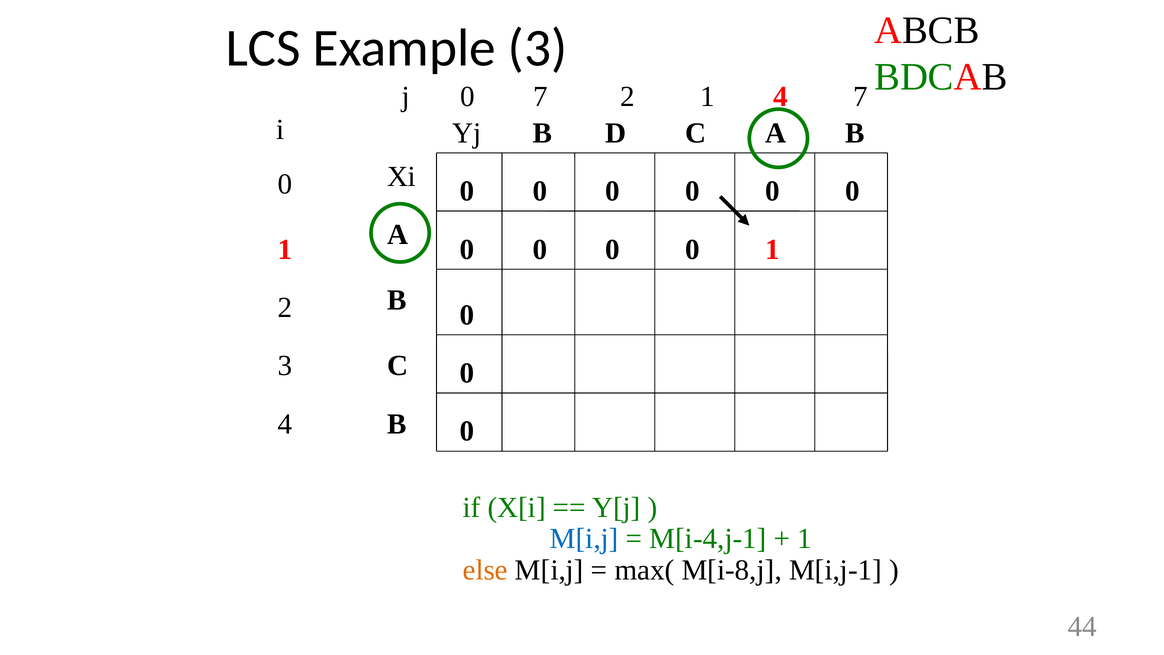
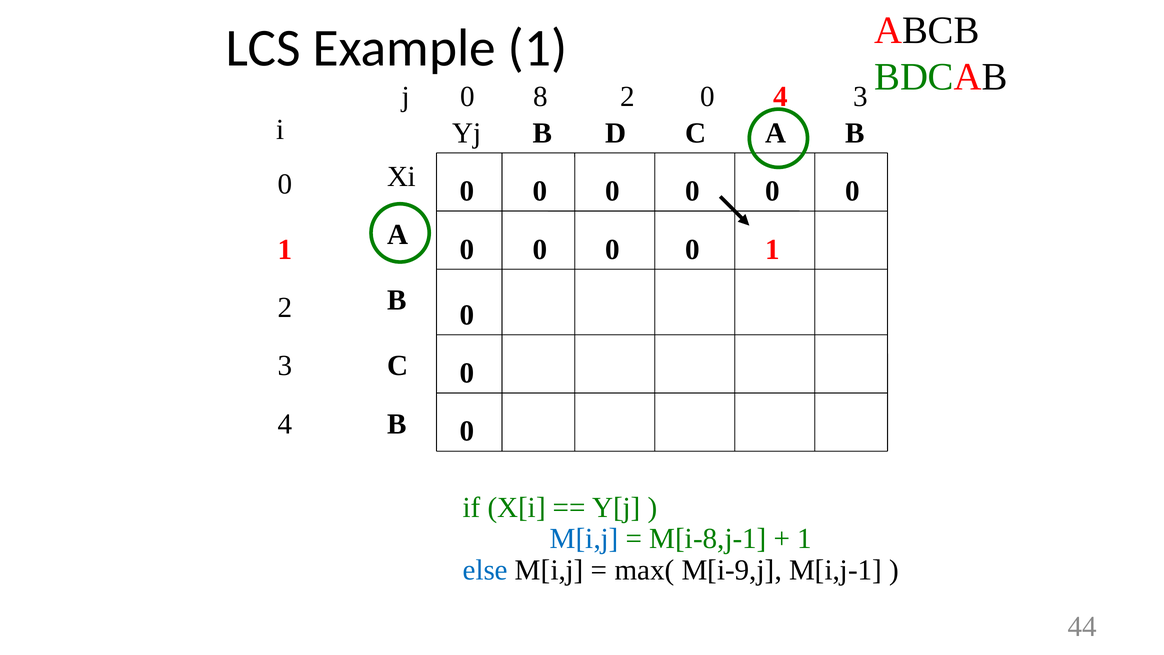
Example 3: 3 -> 1
0 7: 7 -> 8
2 1: 1 -> 0
7 at (861, 97): 7 -> 3
M[i-4,j-1: M[i-4,j-1 -> M[i-8,j-1
else colour: orange -> blue
M[i-8,j: M[i-8,j -> M[i-9,j
